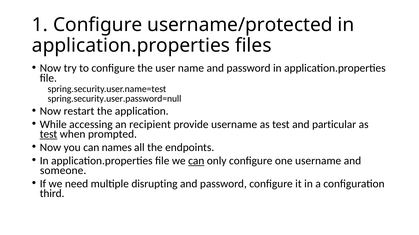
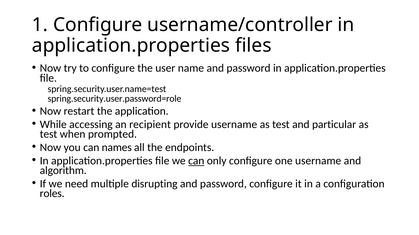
username/protected: username/protected -> username/controller
spring.security.user.password=null: spring.security.user.password=null -> spring.security.user.password=role
test at (49, 135) underline: present -> none
someone: someone -> algorithm
third: third -> roles
